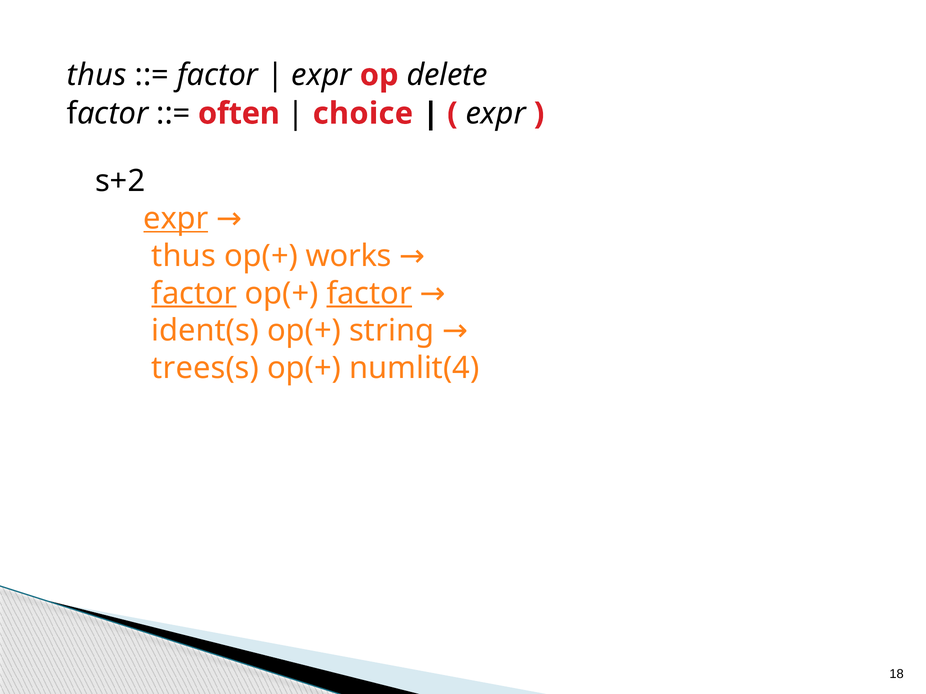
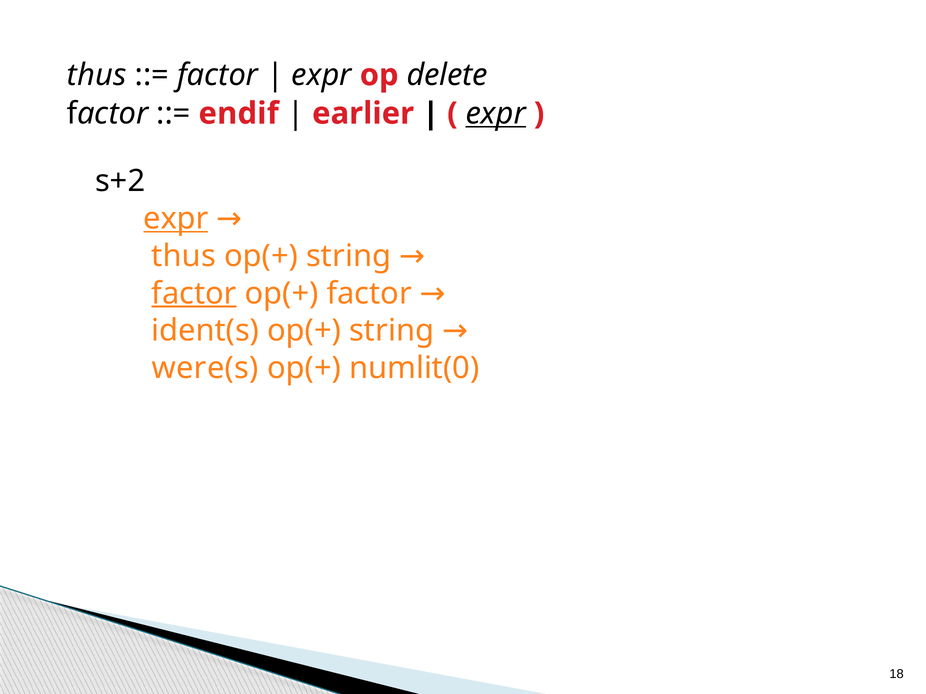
often: often -> endif
choice: choice -> earlier
expr at (496, 114) underline: none -> present
works at (349, 256): works -> string
factor at (369, 294) underline: present -> none
trees(s: trees(s -> were(s
numlit(4: numlit(4 -> numlit(0
